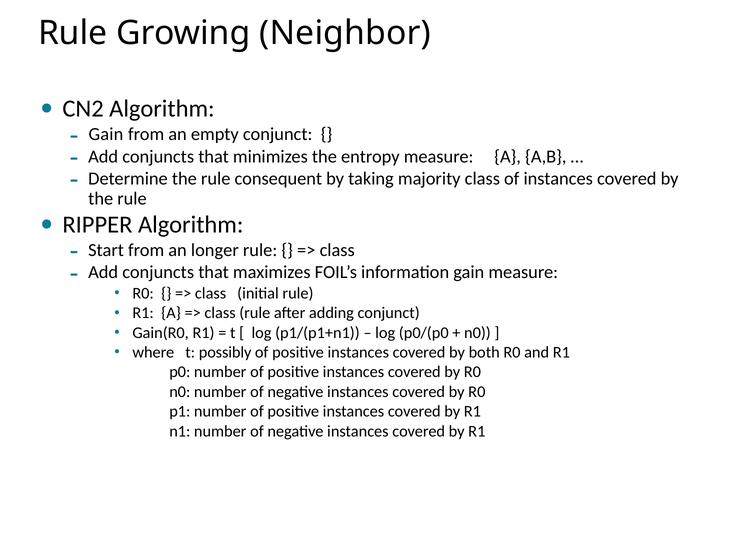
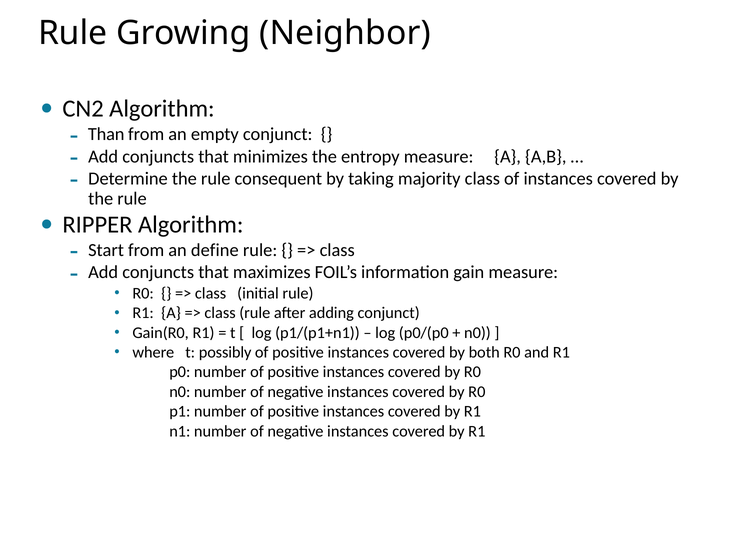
Gain at (106, 134): Gain -> Than
longer: longer -> define
